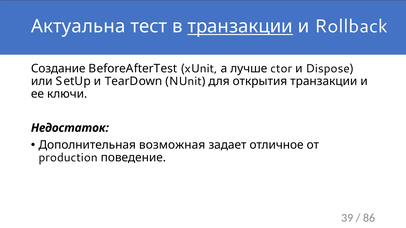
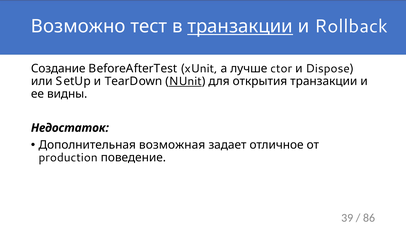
Актуальна: Актуальна -> Возможно
NUnit underline: none -> present
ключи: ключи -> видны
